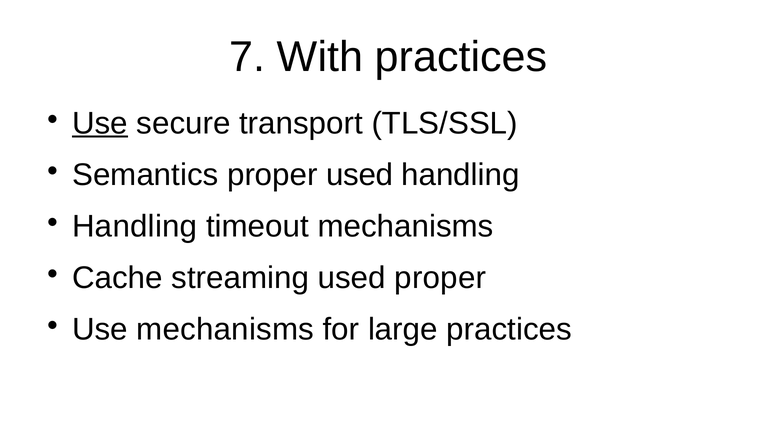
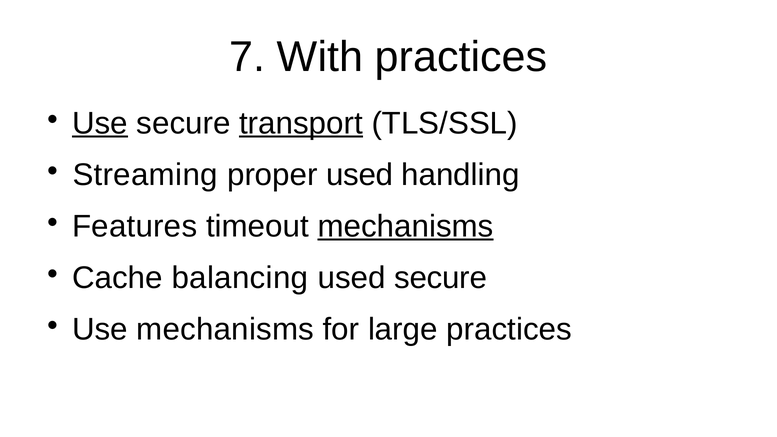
transport underline: none -> present
Semantics: Semantics -> Streaming
Handling at (135, 226): Handling -> Features
mechanisms at (406, 226) underline: none -> present
streaming: streaming -> balancing
used proper: proper -> secure
